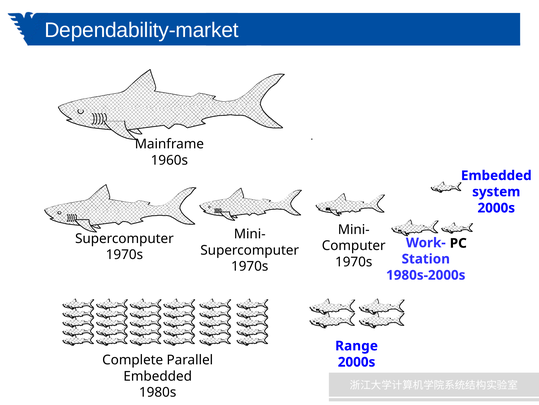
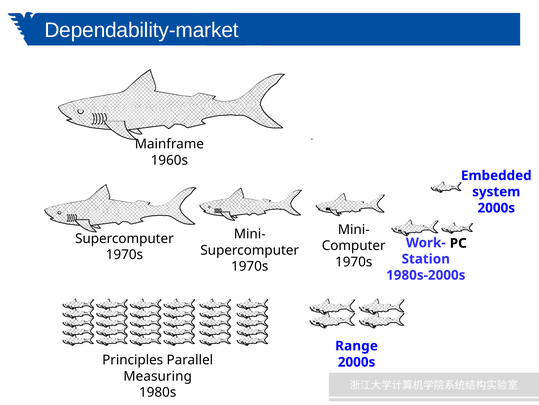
Complete: Complete -> Principles
Embedded at (158, 376): Embedded -> Measuring
